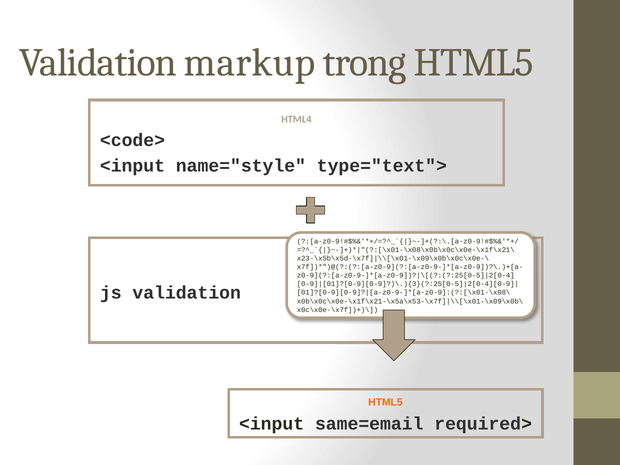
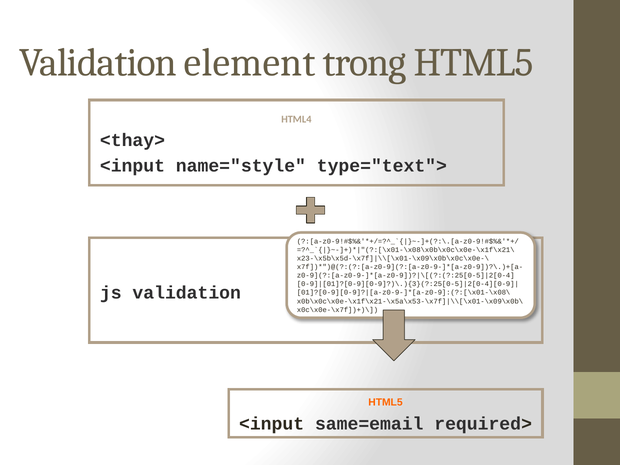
markup: markup -> element
<code>: <code> -> <thay>
